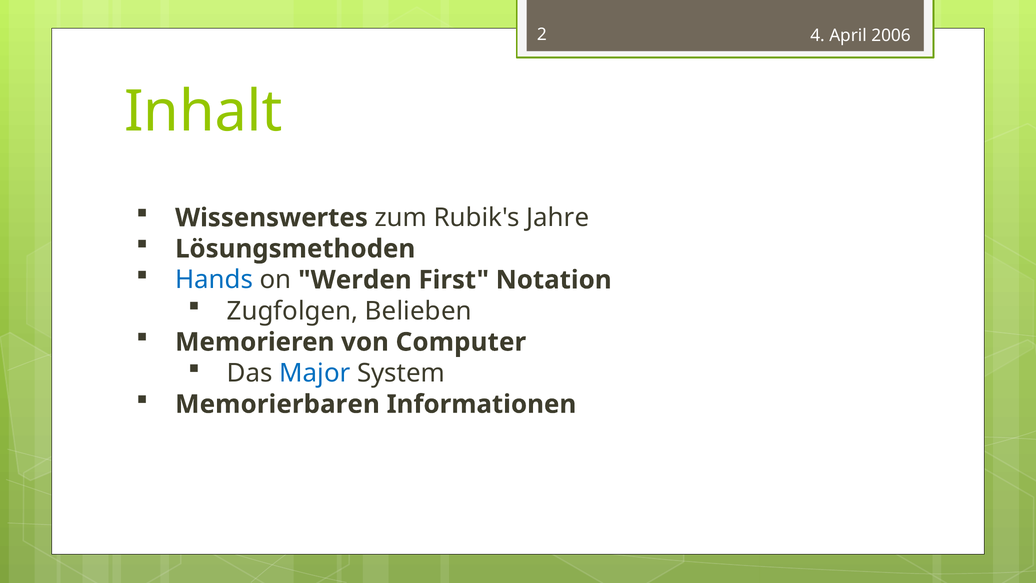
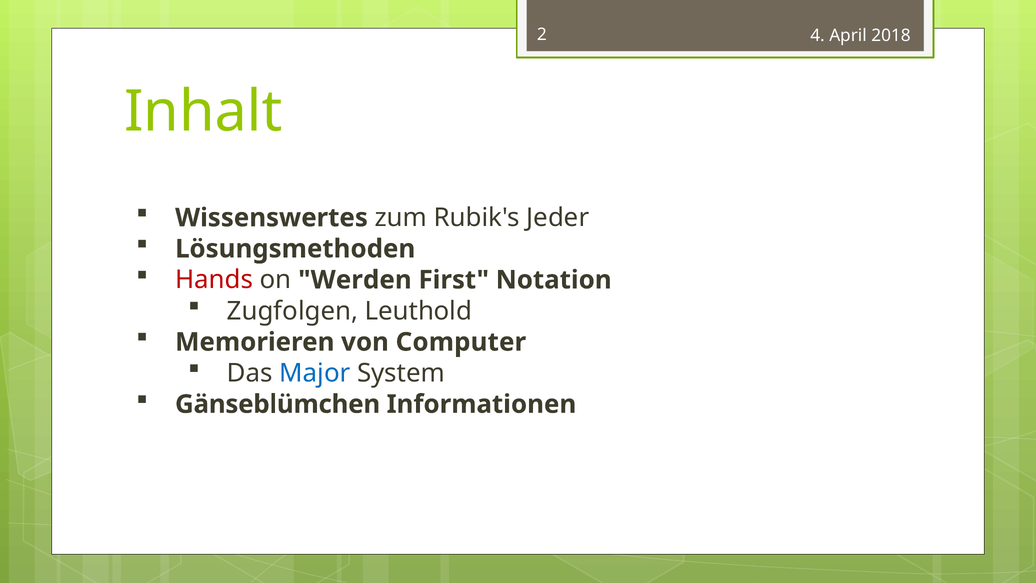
2006: 2006 -> 2018
Jahre: Jahre -> Jeder
Hands colour: blue -> red
Belieben: Belieben -> Leuthold
Memorierbaren: Memorierbaren -> Gänseblümchen
